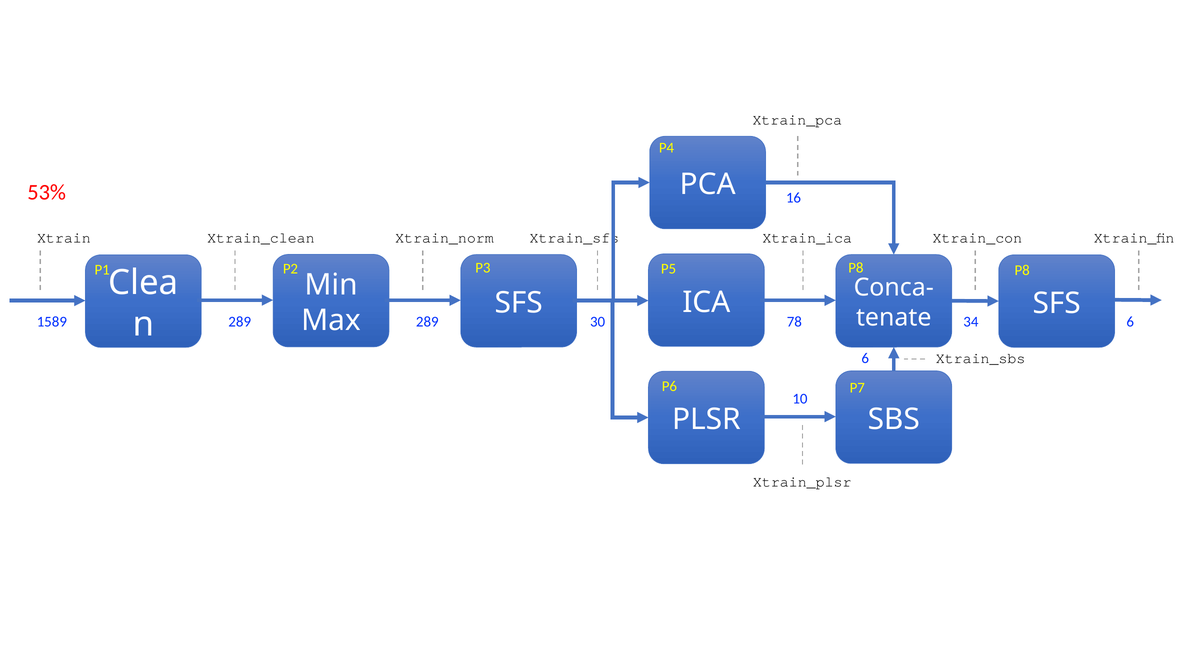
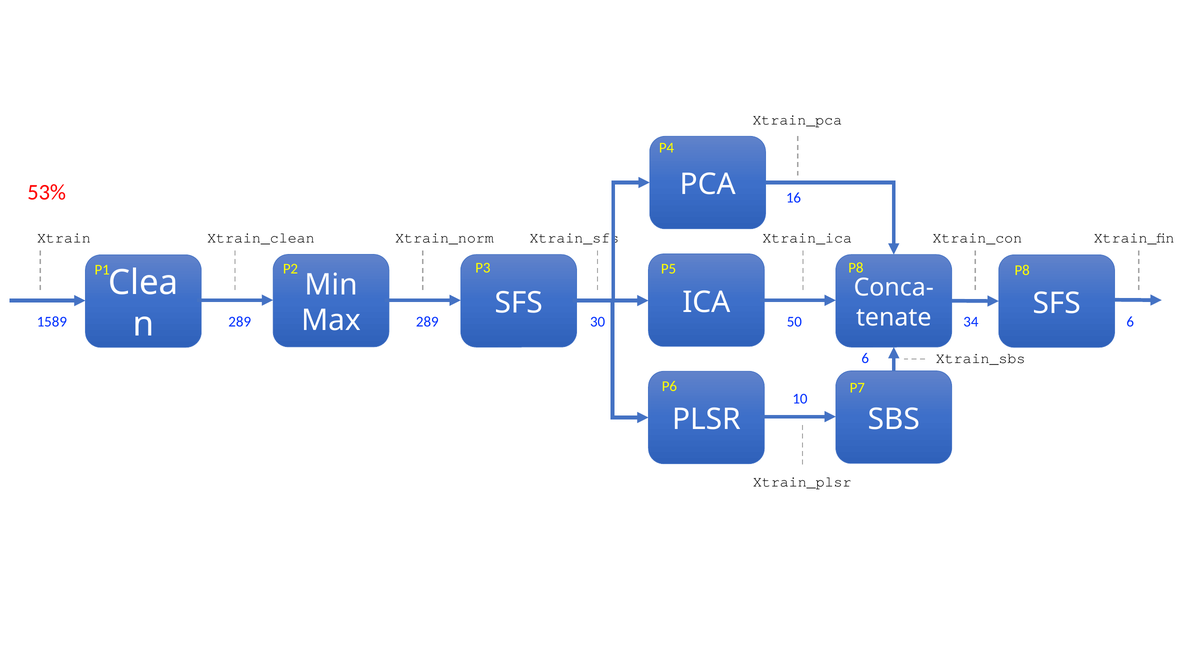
78: 78 -> 50
